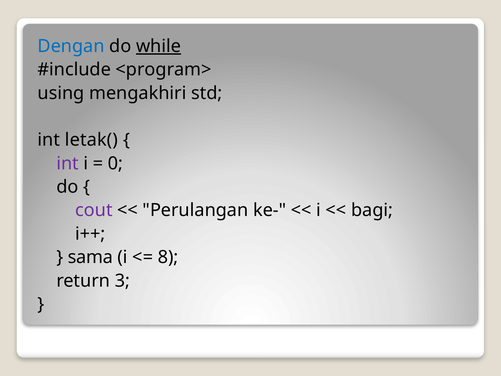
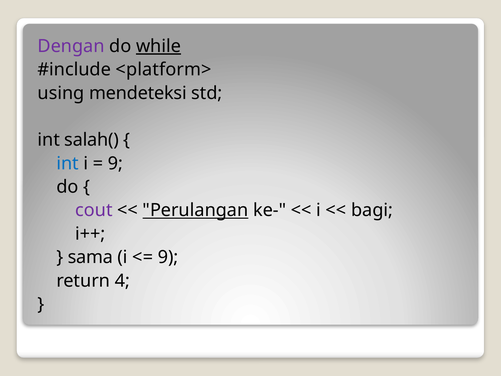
Dengan colour: blue -> purple
<program>: <program> -> <platform>
mengakhiri: mengakhiri -> mendeteksi
letak(: letak( -> salah(
int at (68, 163) colour: purple -> blue
0 at (115, 163): 0 -> 9
Perulangan underline: none -> present
8 at (168, 257): 8 -> 9
3: 3 -> 4
